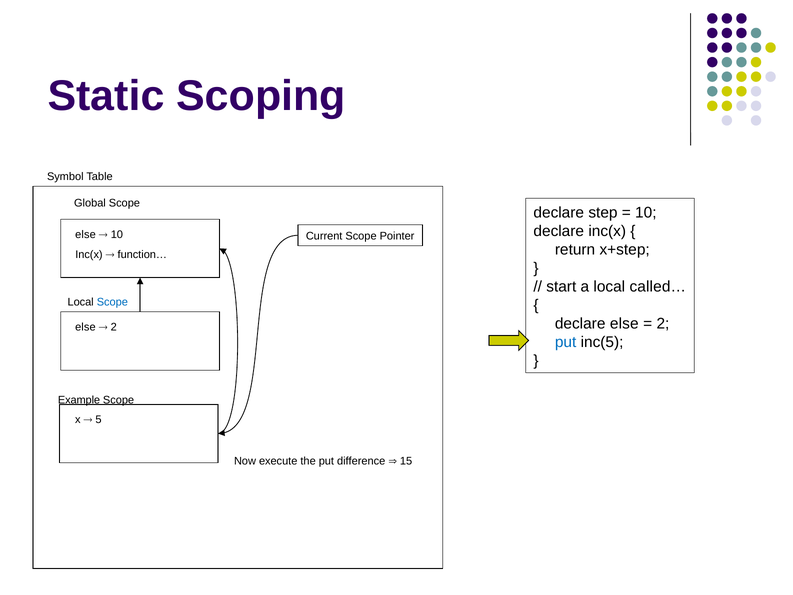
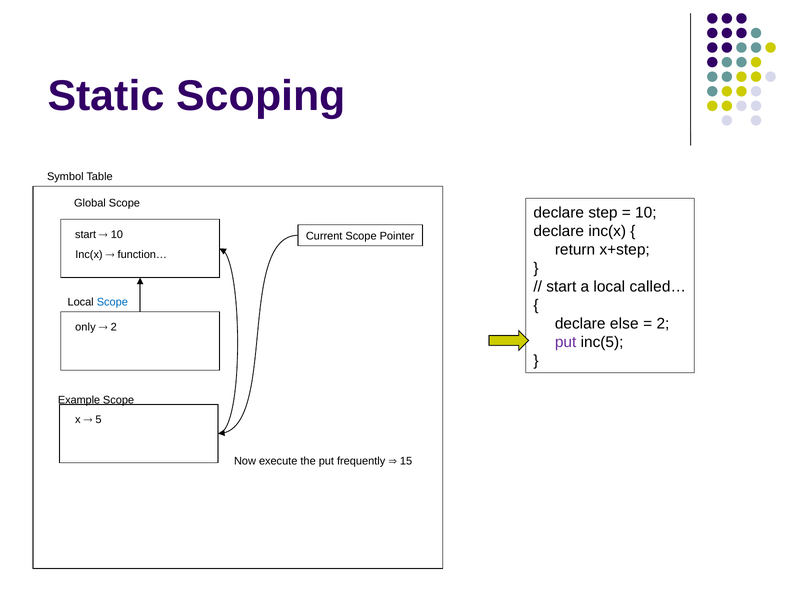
else at (85, 235): else -> start
else at (85, 327): else -> only
put at (566, 342) colour: blue -> purple
difference: difference -> frequently
